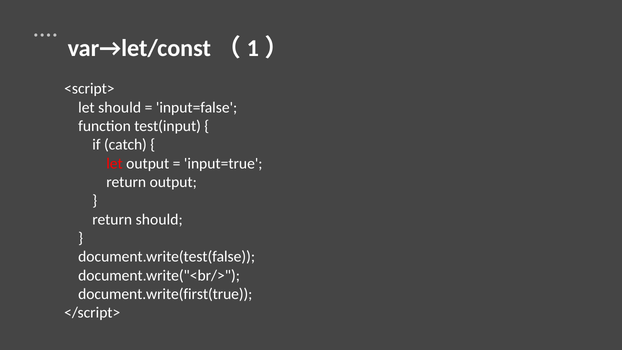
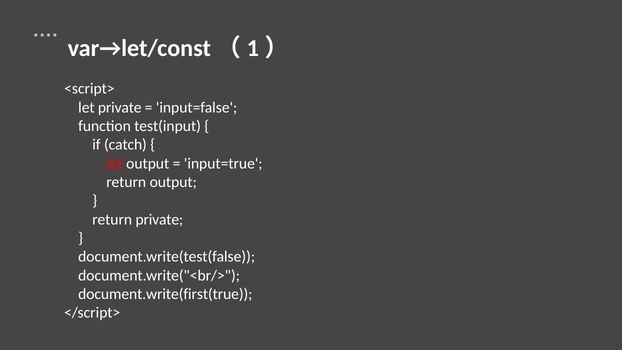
let should: should -> private
return should: should -> private
